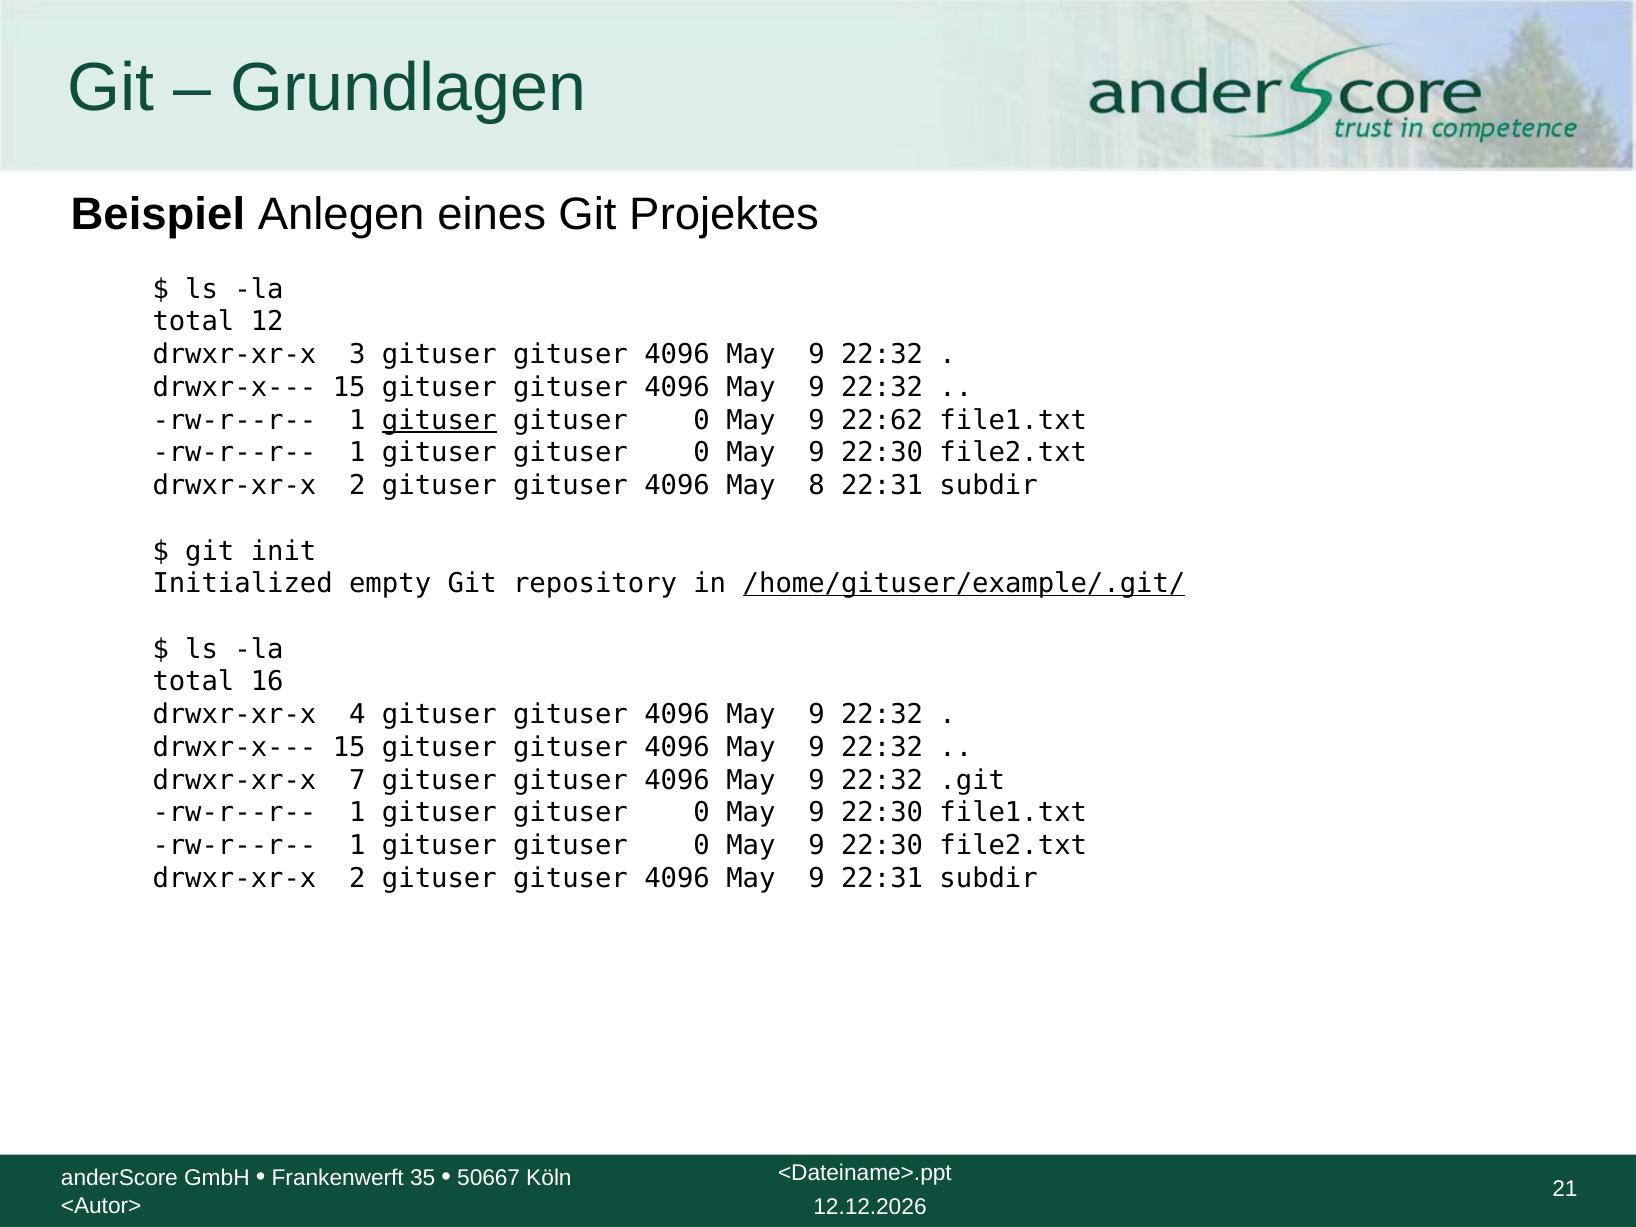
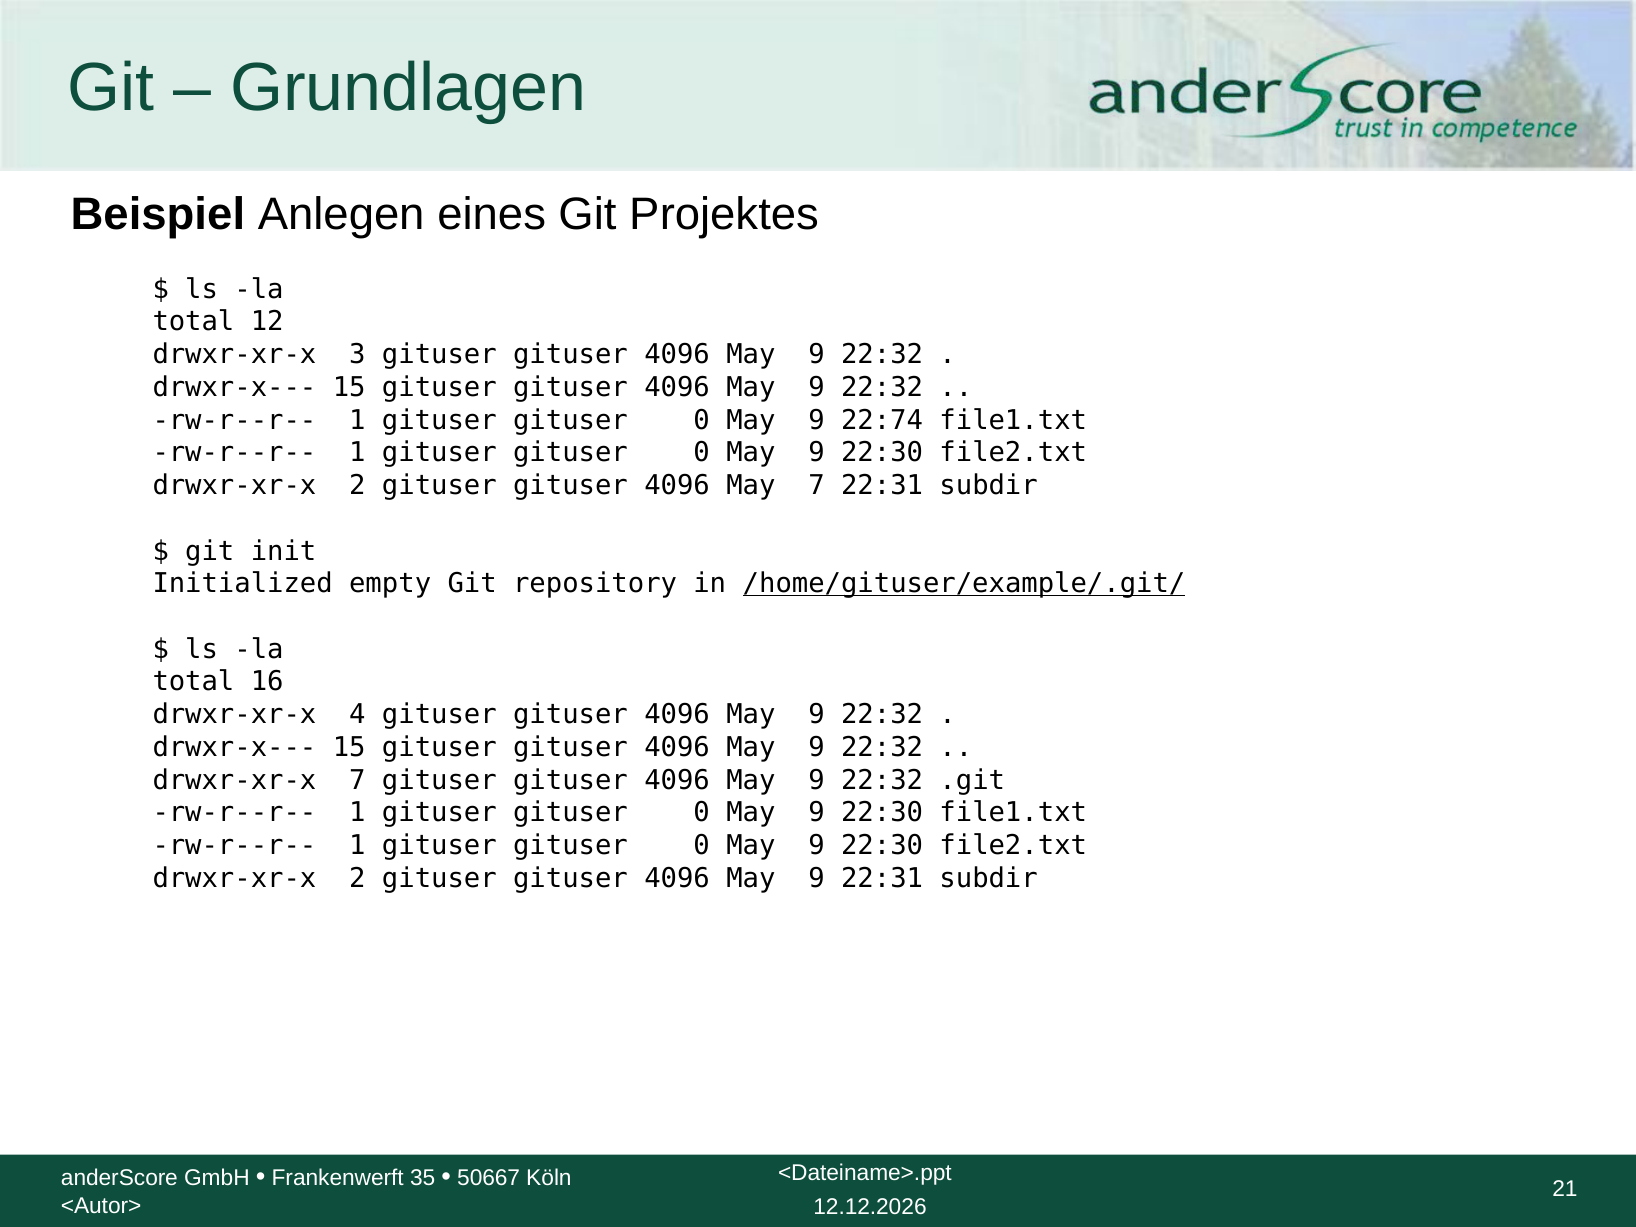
gituser at (439, 420) underline: present -> none
22:62: 22:62 -> 22:74
May 8: 8 -> 7
